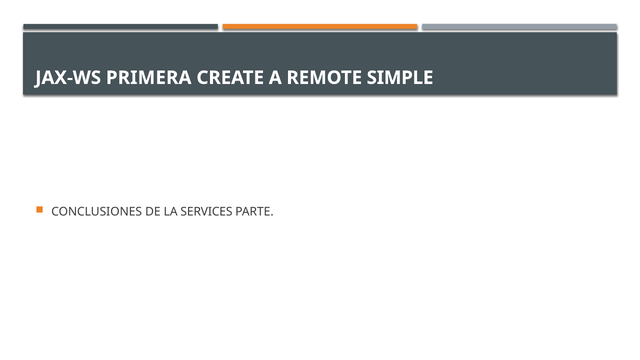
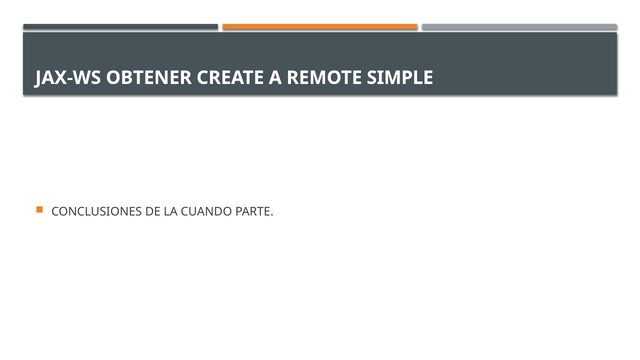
PRIMERA: PRIMERA -> OBTENER
SERVICES: SERVICES -> CUANDO
